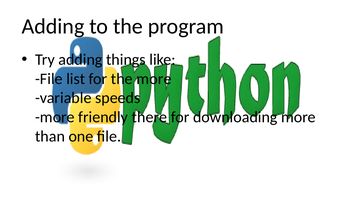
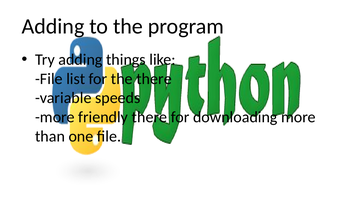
the more: more -> there
